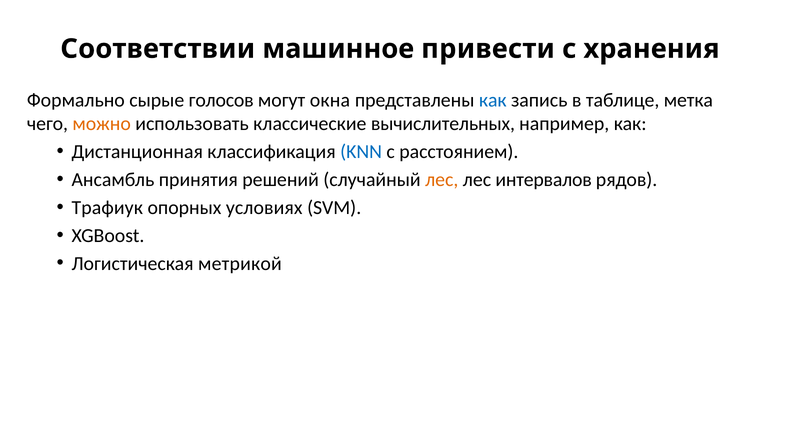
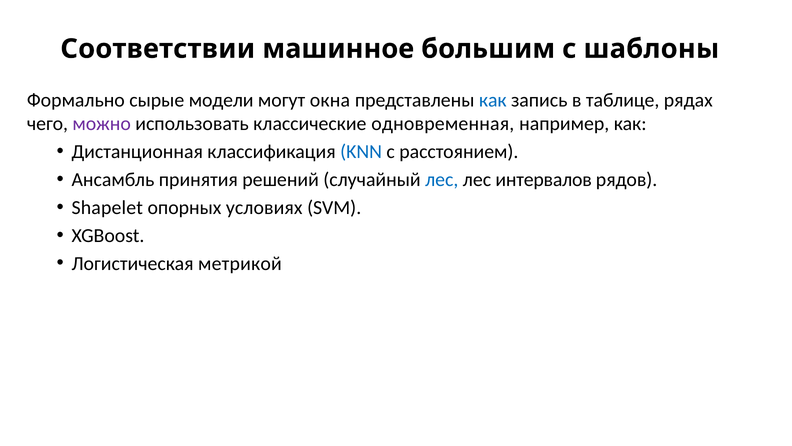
привести: привести -> большим
хранения: хранения -> шаблоны
голосов: голосов -> модели
метка: метка -> рядах
можно colour: orange -> purple
вычислительных: вычислительных -> одновременная
лес at (442, 180) colour: orange -> blue
Трафиук: Трафиук -> Shapelet
